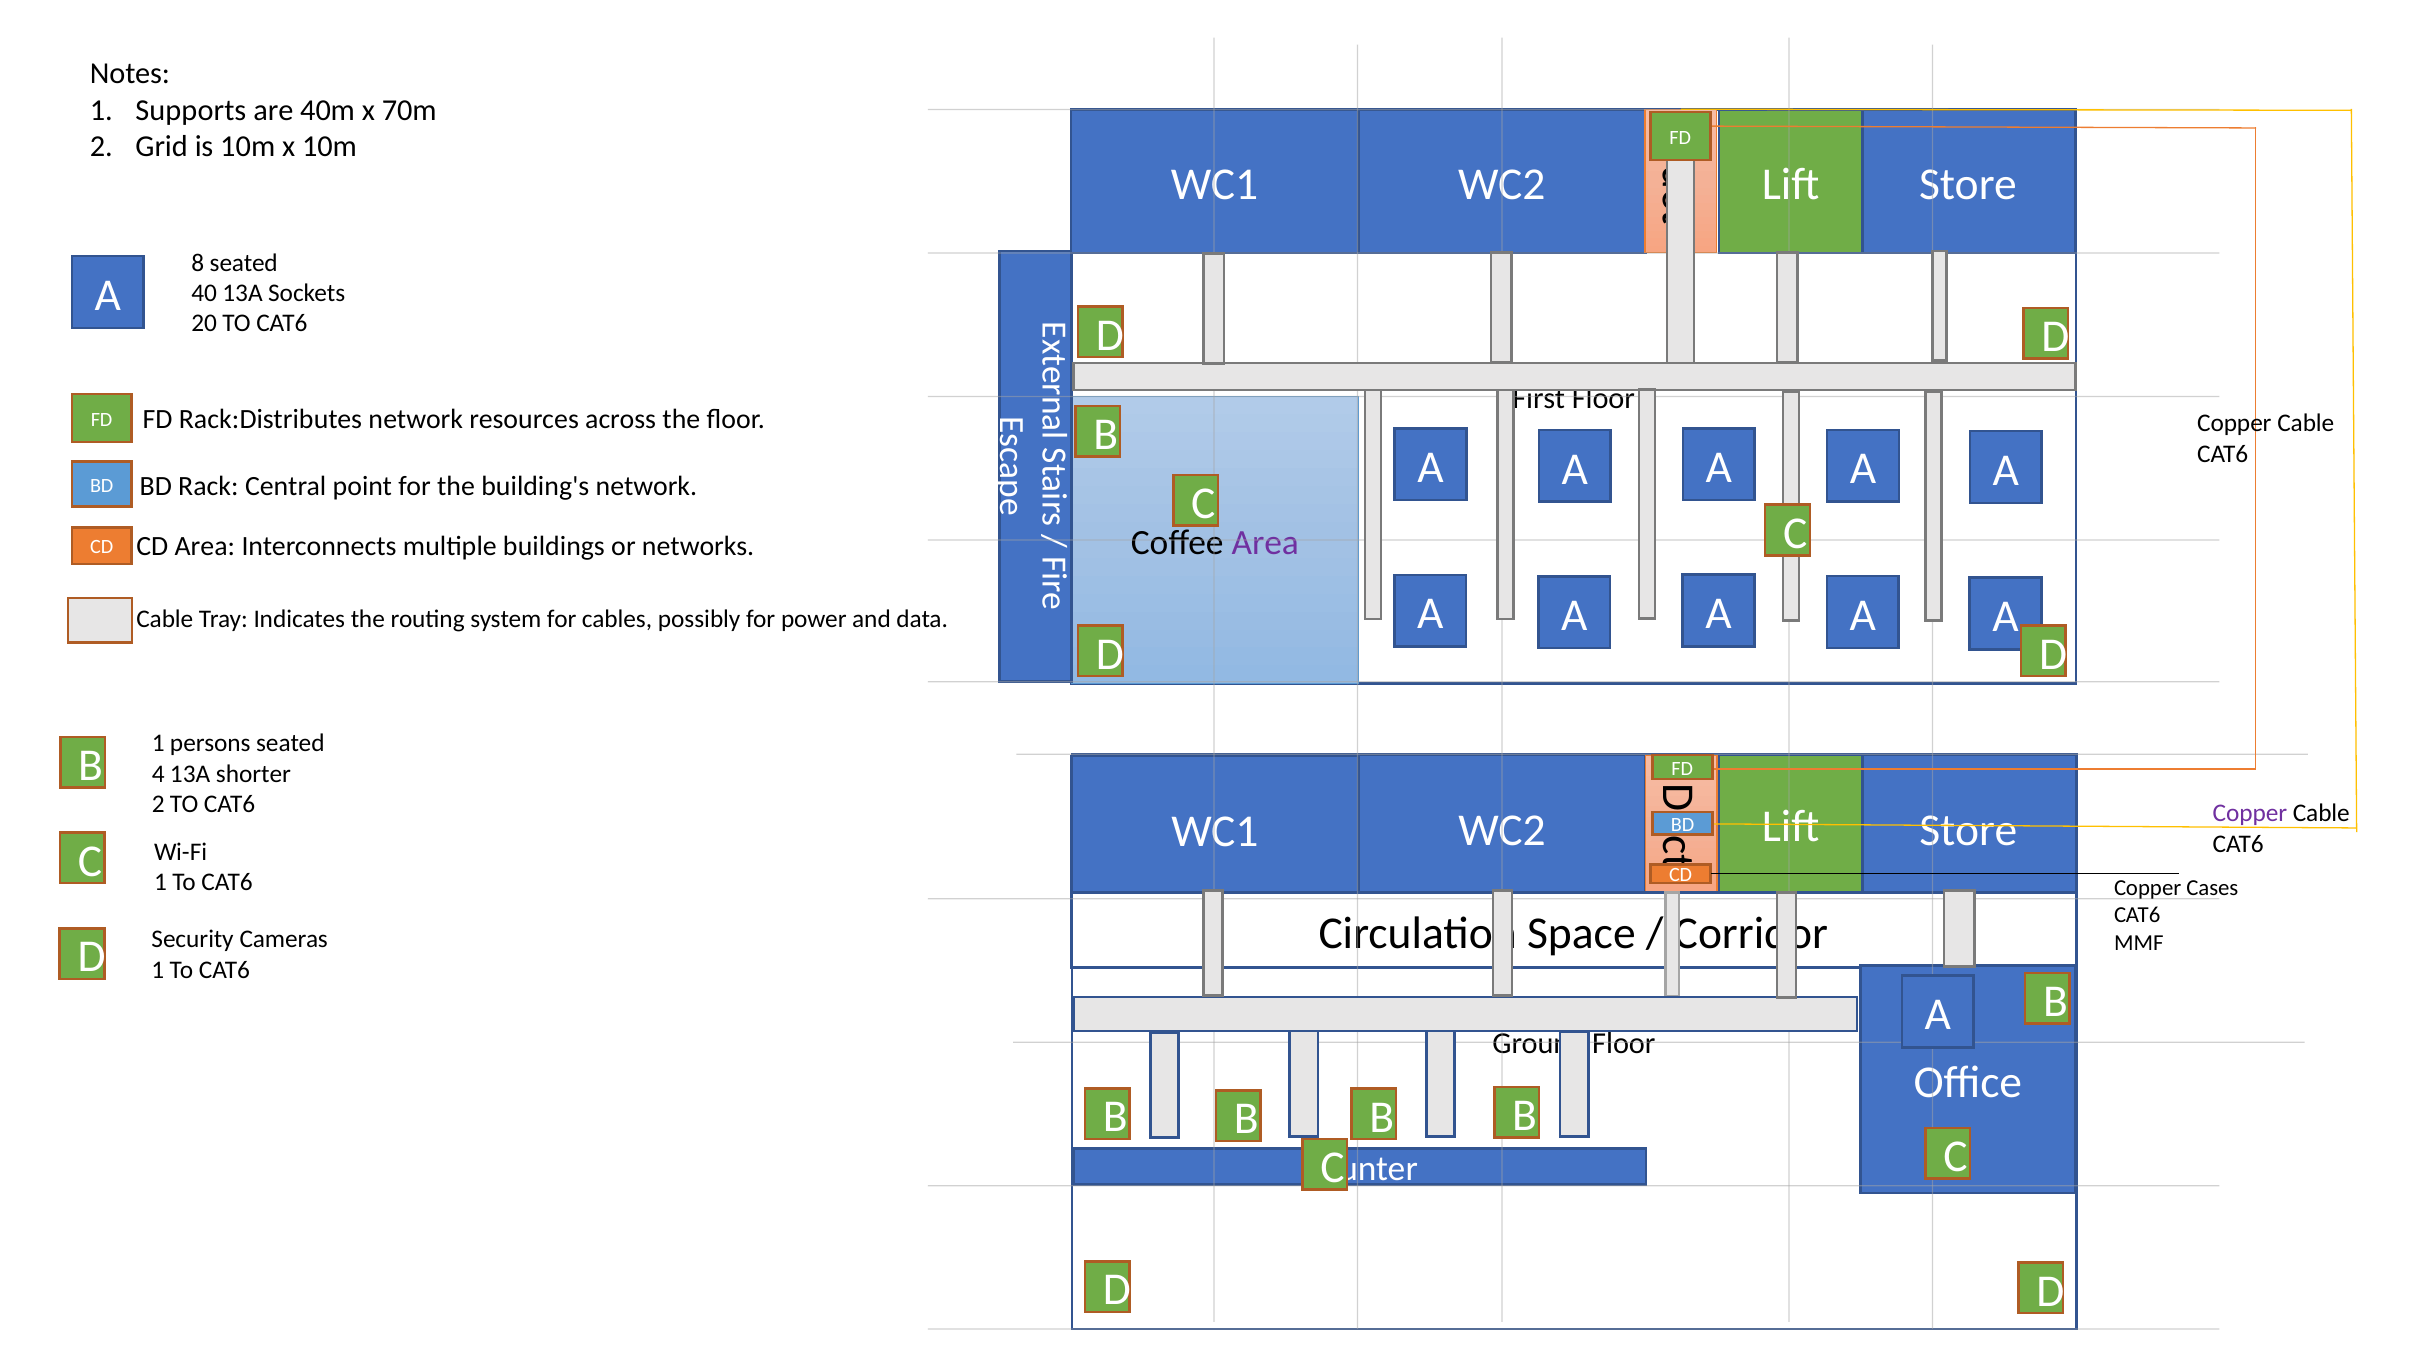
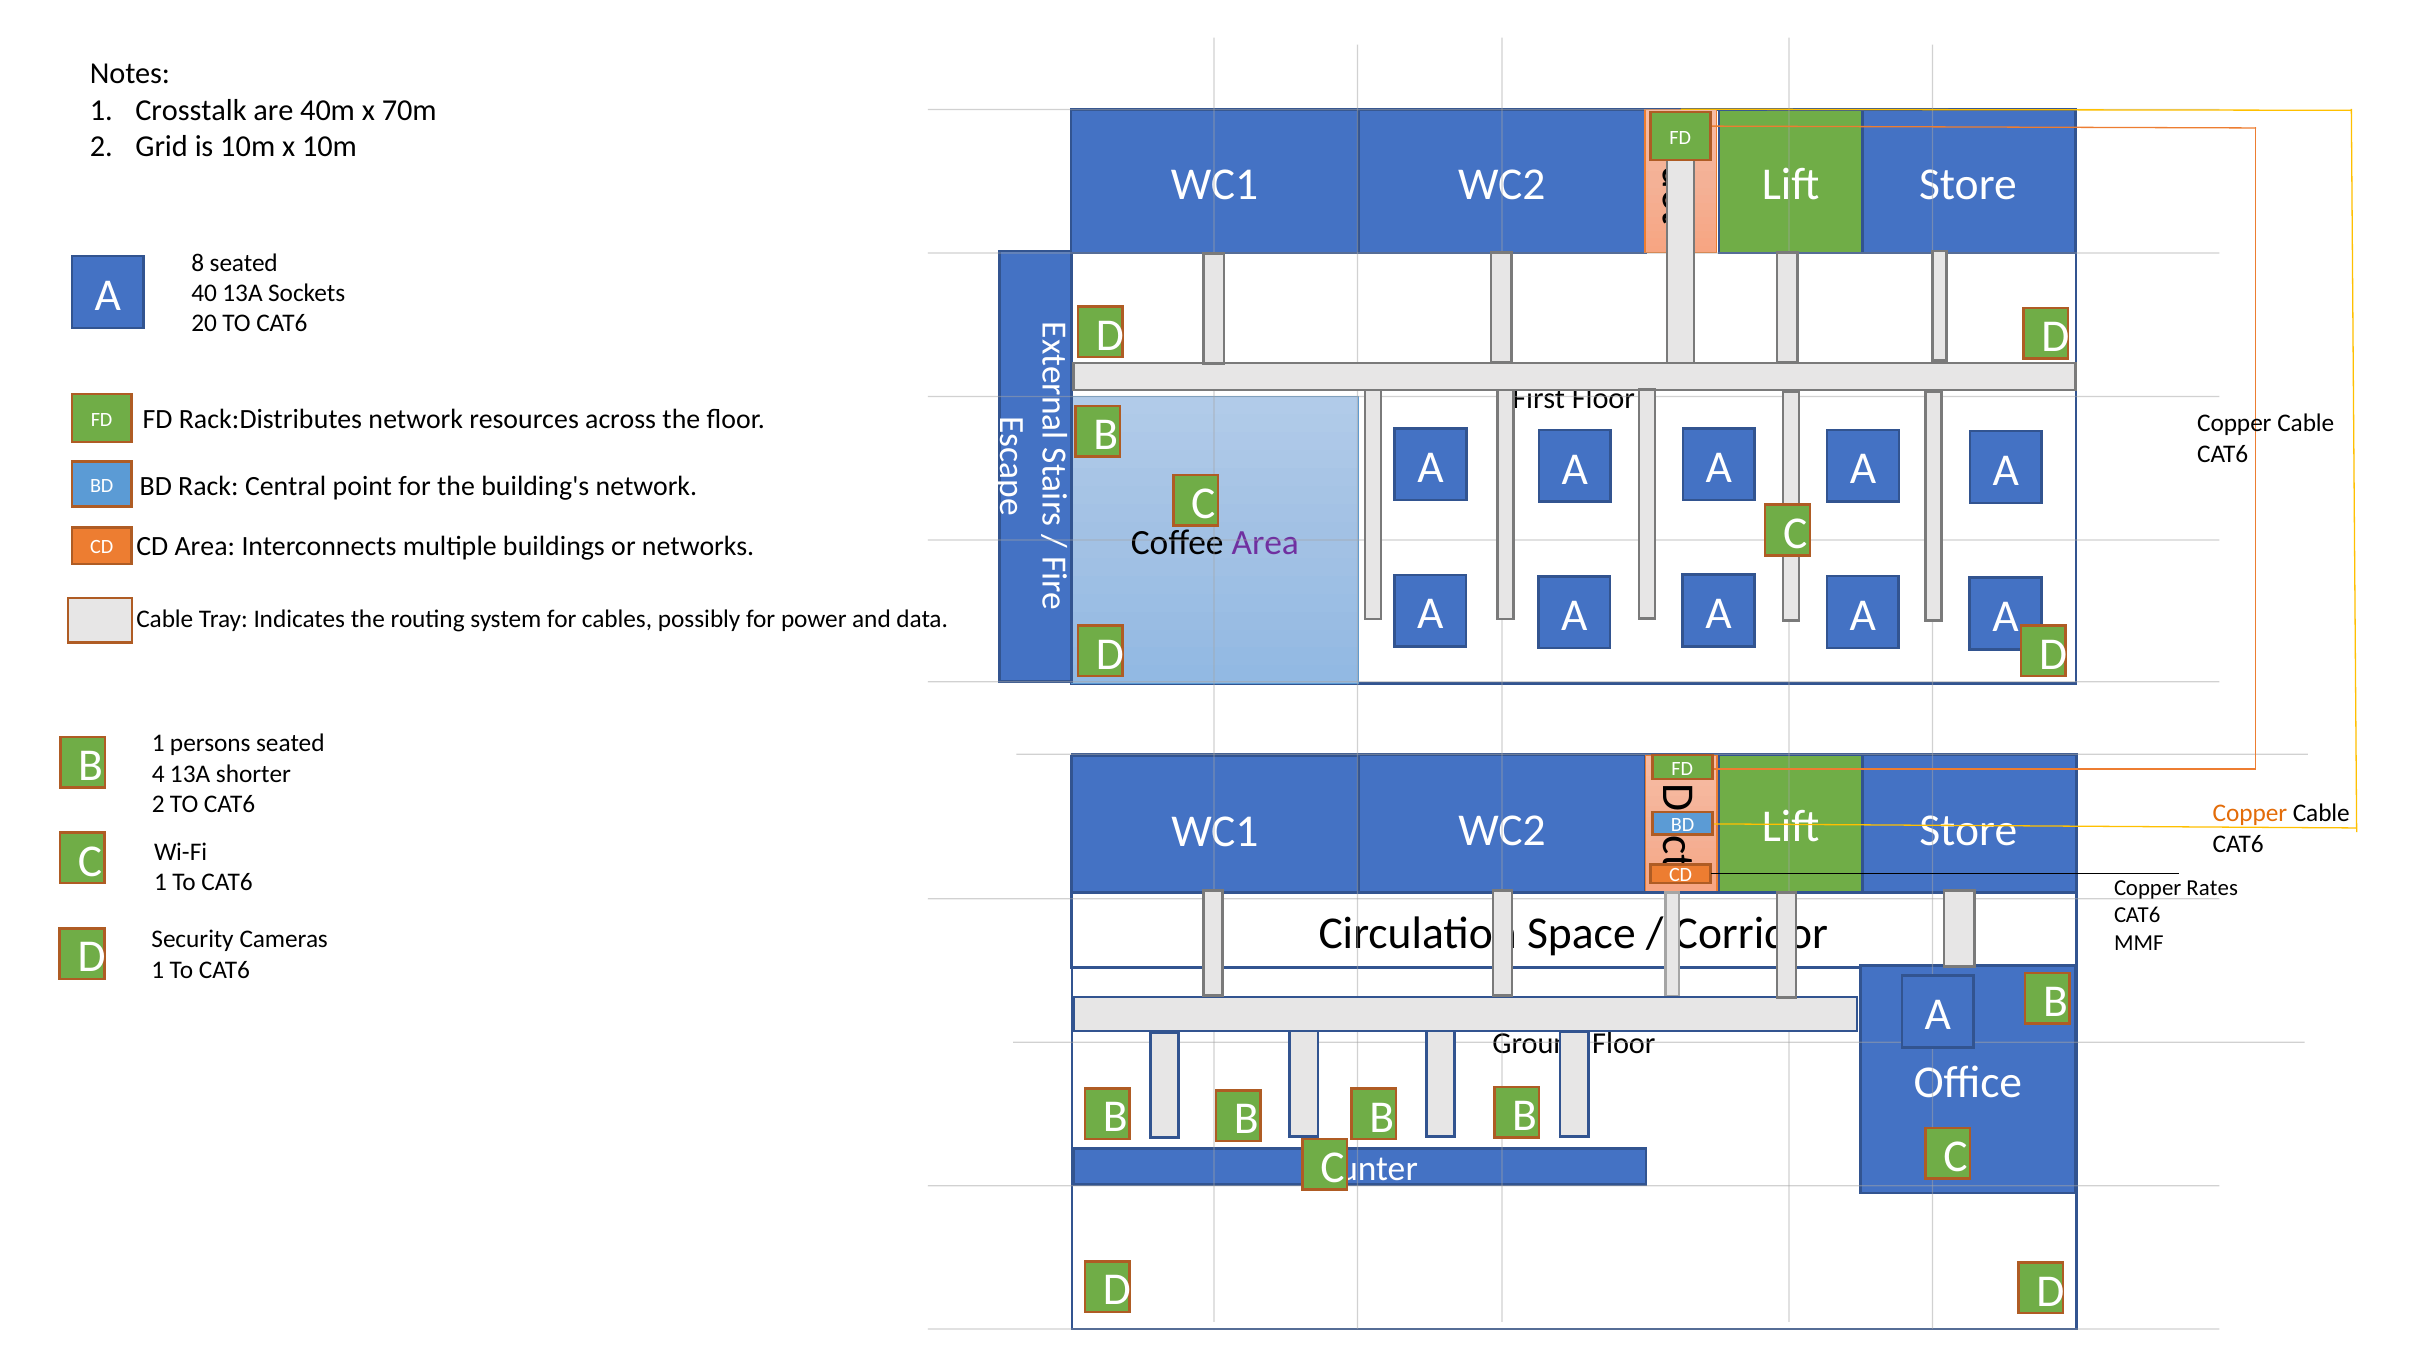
Supports: Supports -> Crosstalk
Copper at (2250, 814) colour: purple -> orange
Cases: Cases -> Rates
